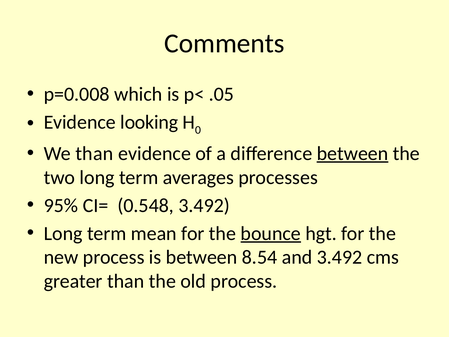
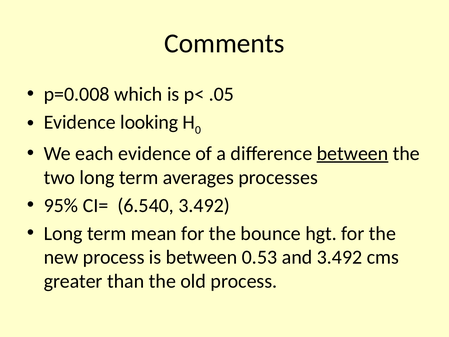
We than: than -> each
0.548: 0.548 -> 6.540
bounce underline: present -> none
8.54: 8.54 -> 0.53
